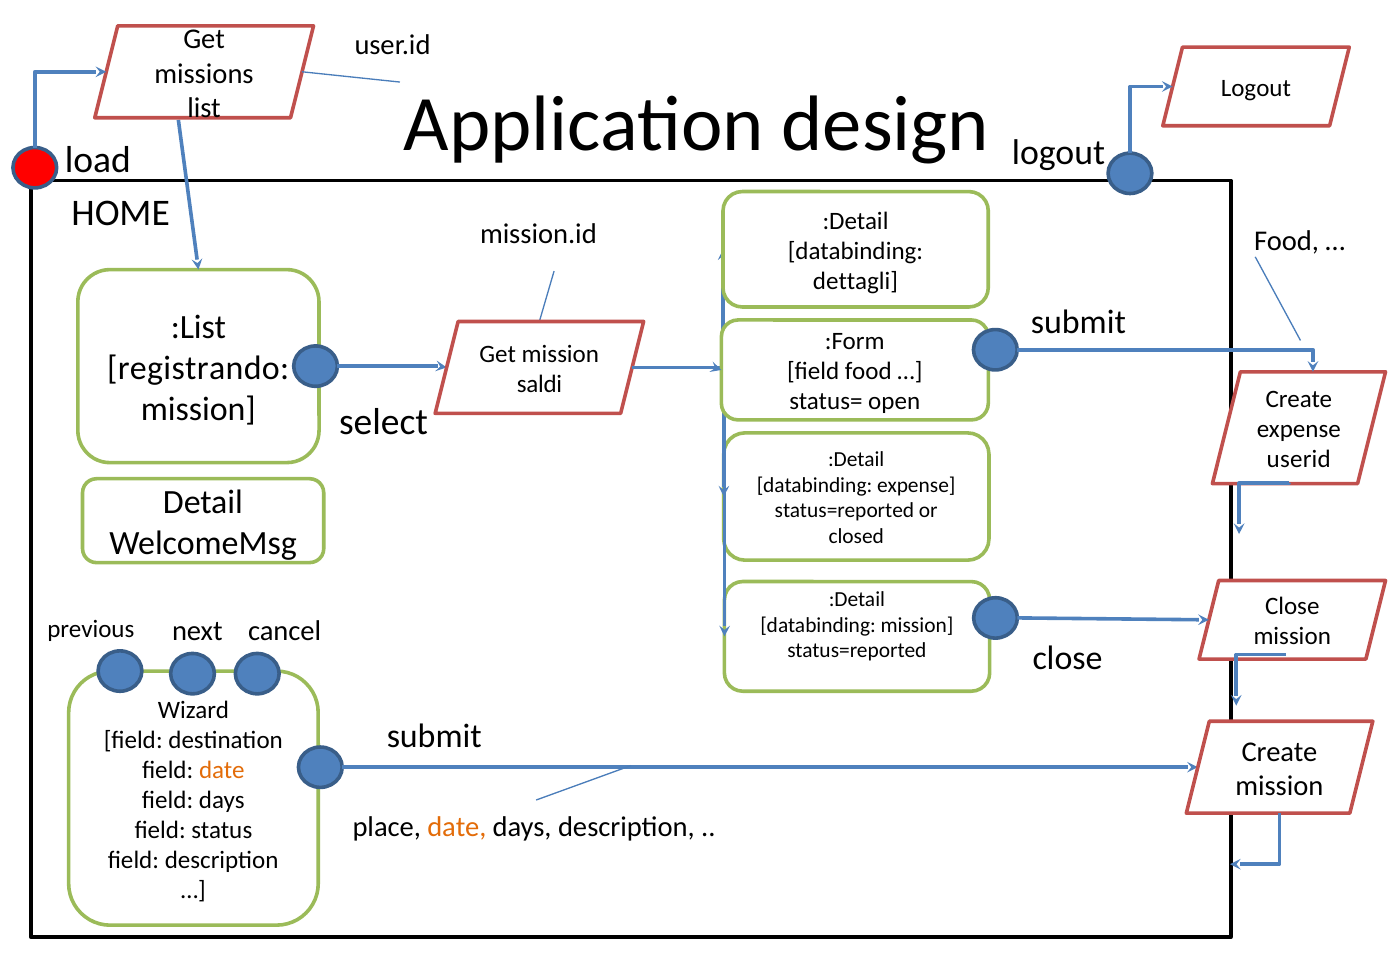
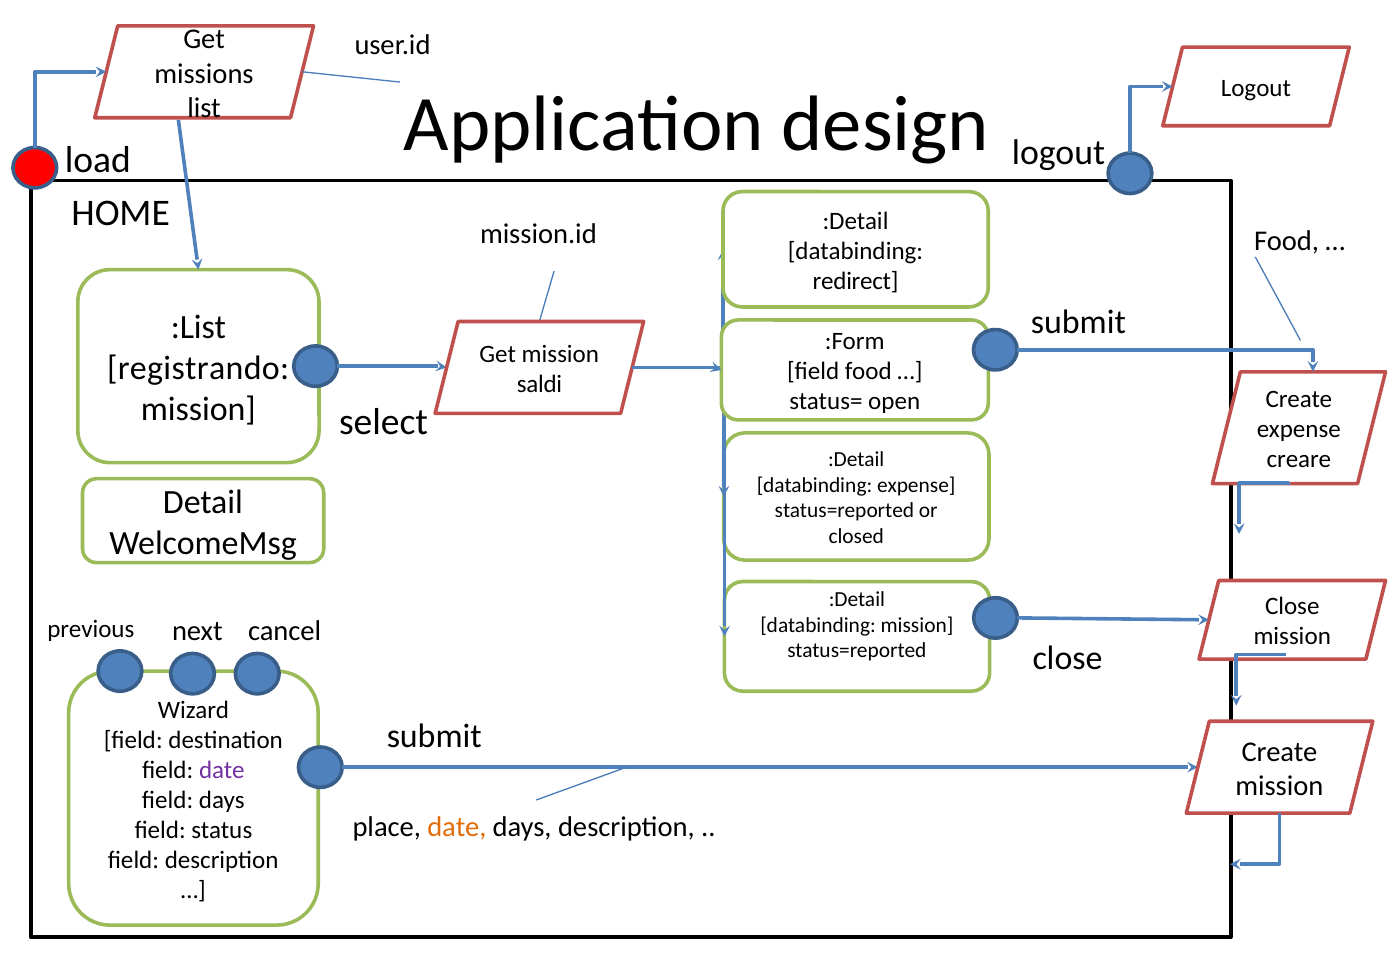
dettagli: dettagli -> redirect
userid: userid -> creare
date at (222, 770) colour: orange -> purple
